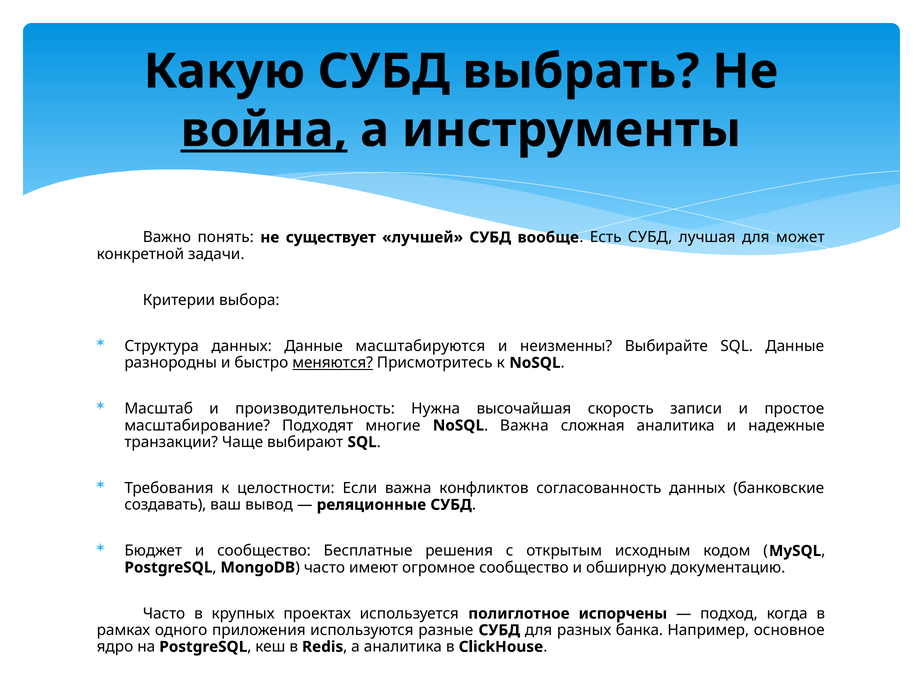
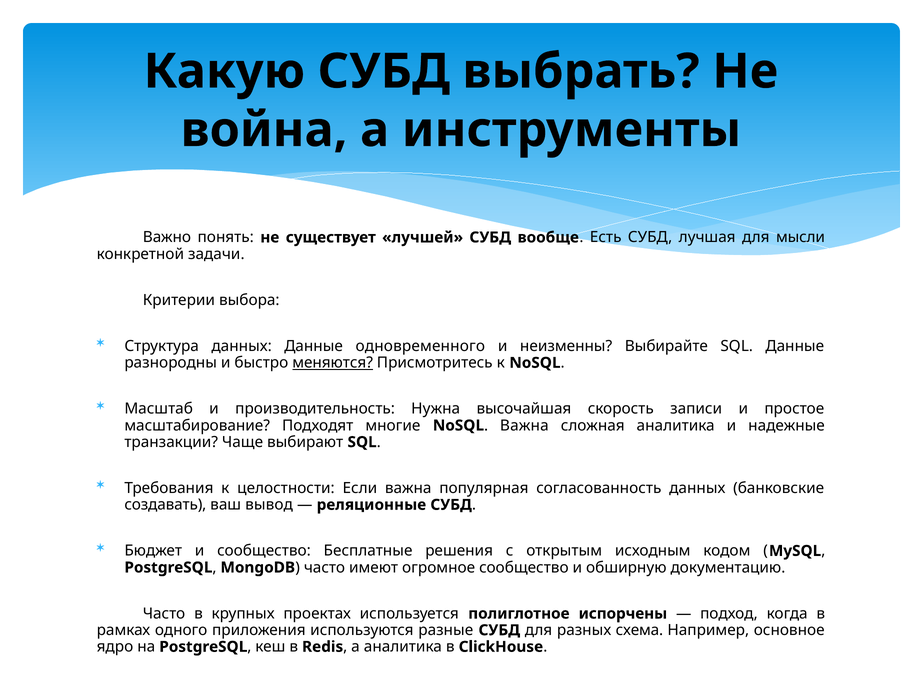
война underline: present -> none
может: может -> мысли
масштабируются: масштабируются -> одновременного
конфликтов: конфликтов -> популярная
банка: банка -> схема
